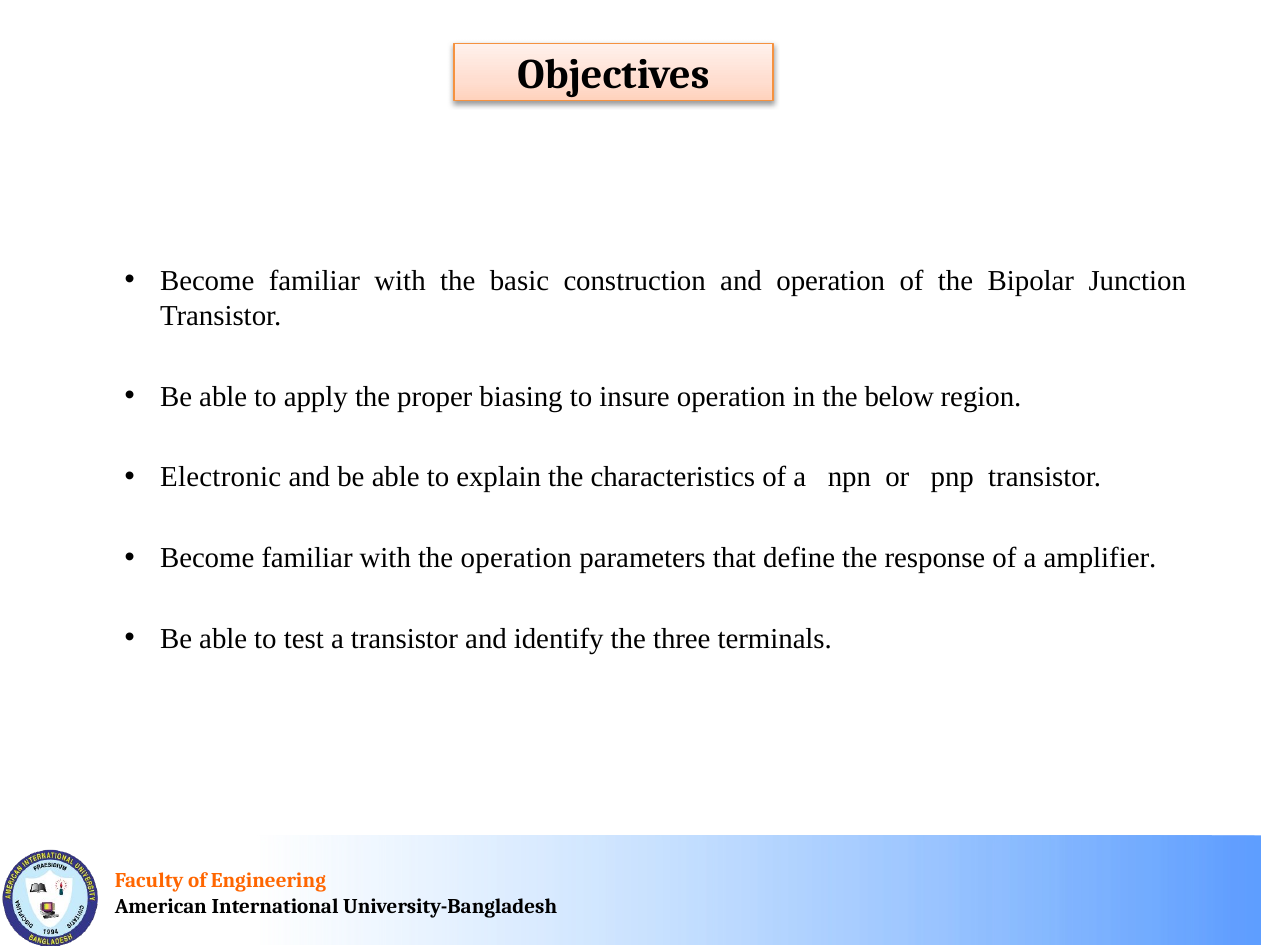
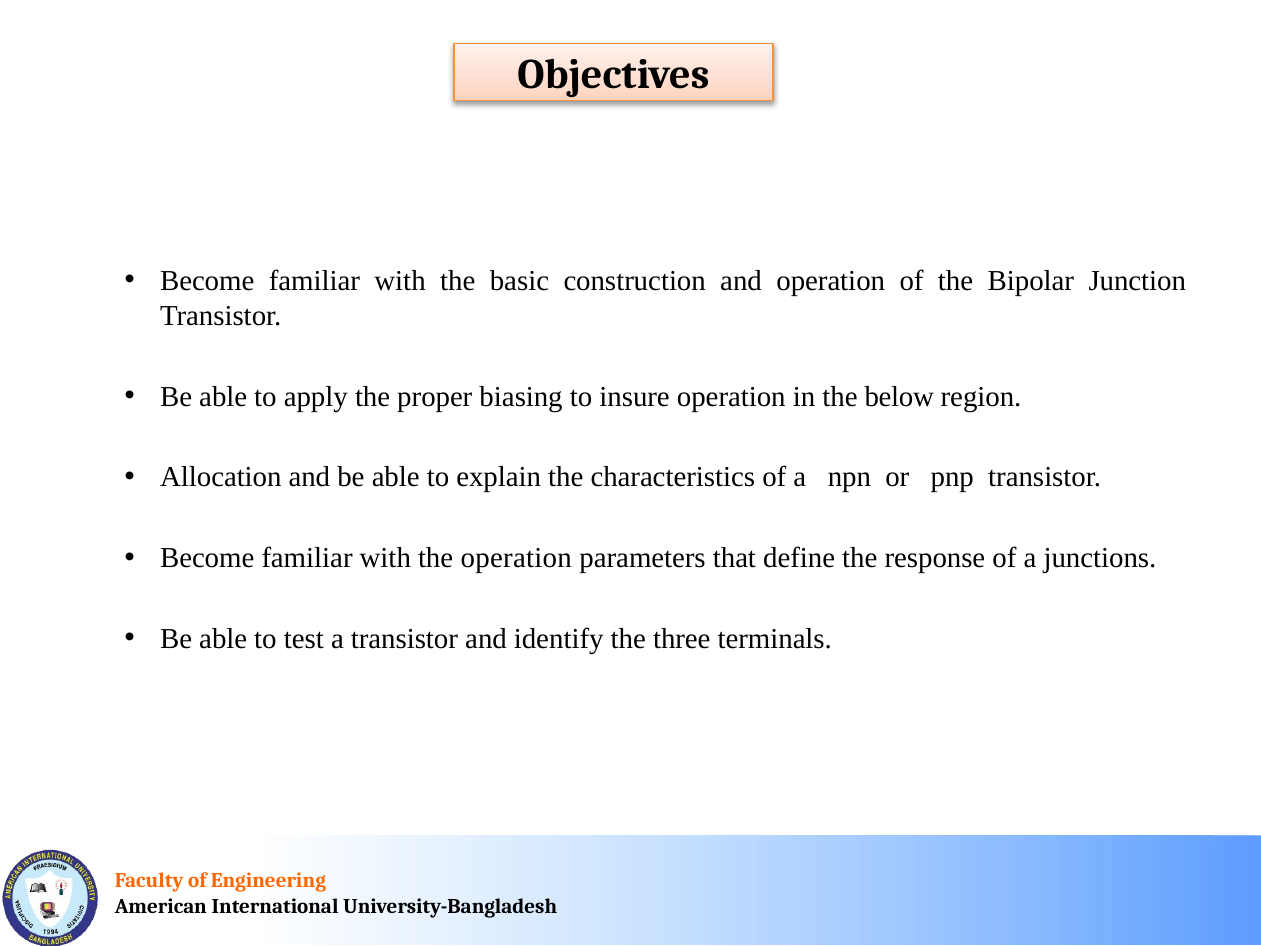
Electronic: Electronic -> Allocation
amplifier: amplifier -> junctions
